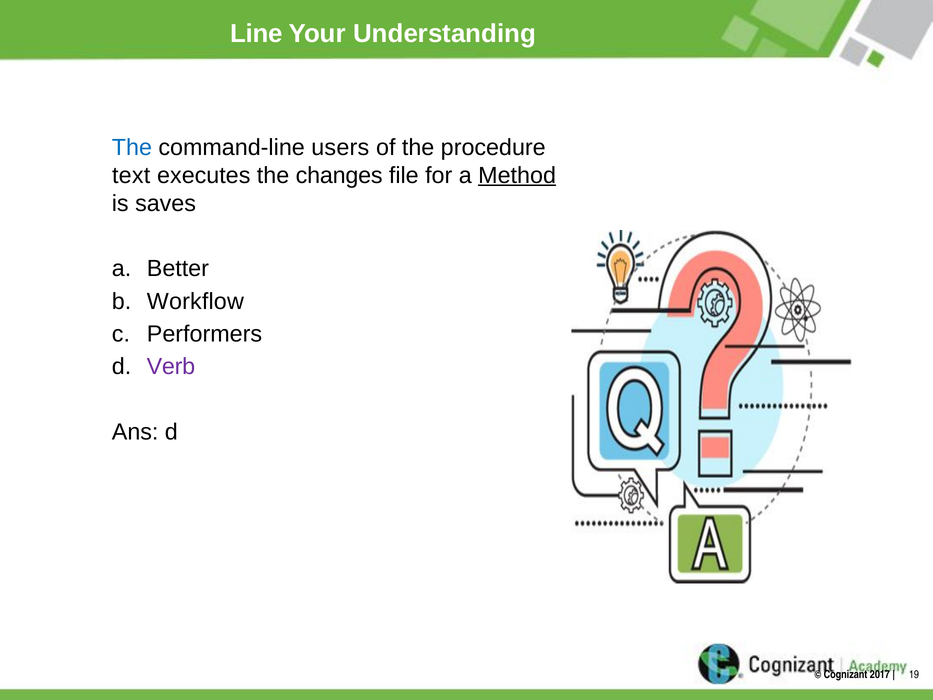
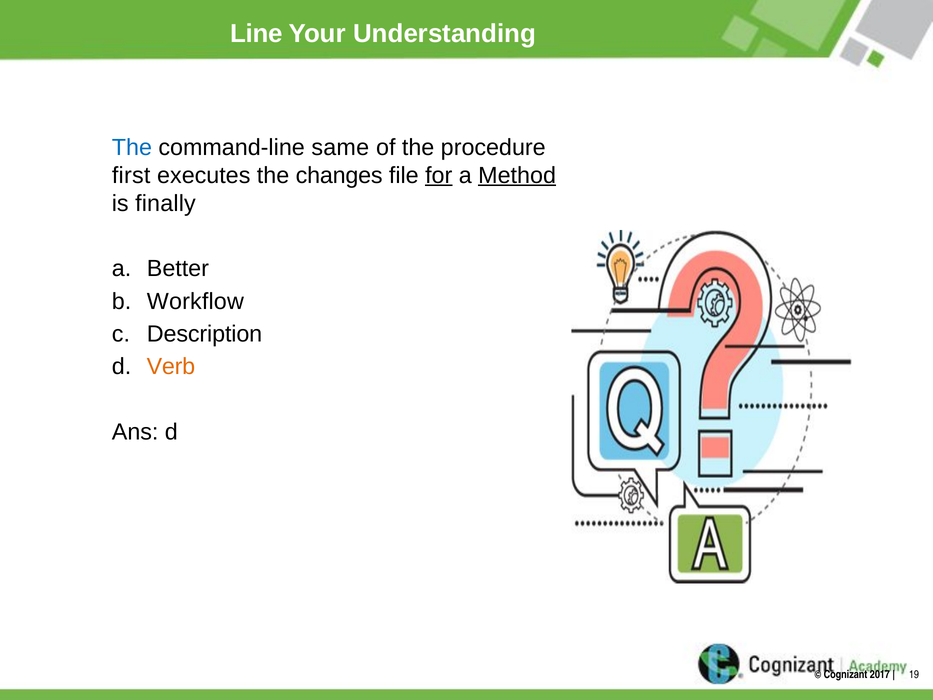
users: users -> same
text: text -> first
for underline: none -> present
saves: saves -> finally
Performers: Performers -> Description
Verb colour: purple -> orange
